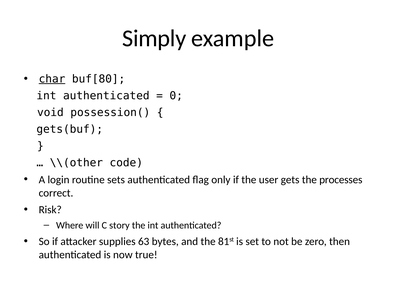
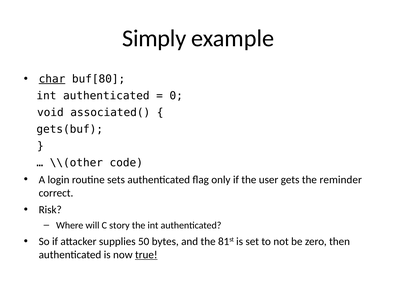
possession(: possession( -> associated(
processes: processes -> reminder
63: 63 -> 50
true underline: none -> present
